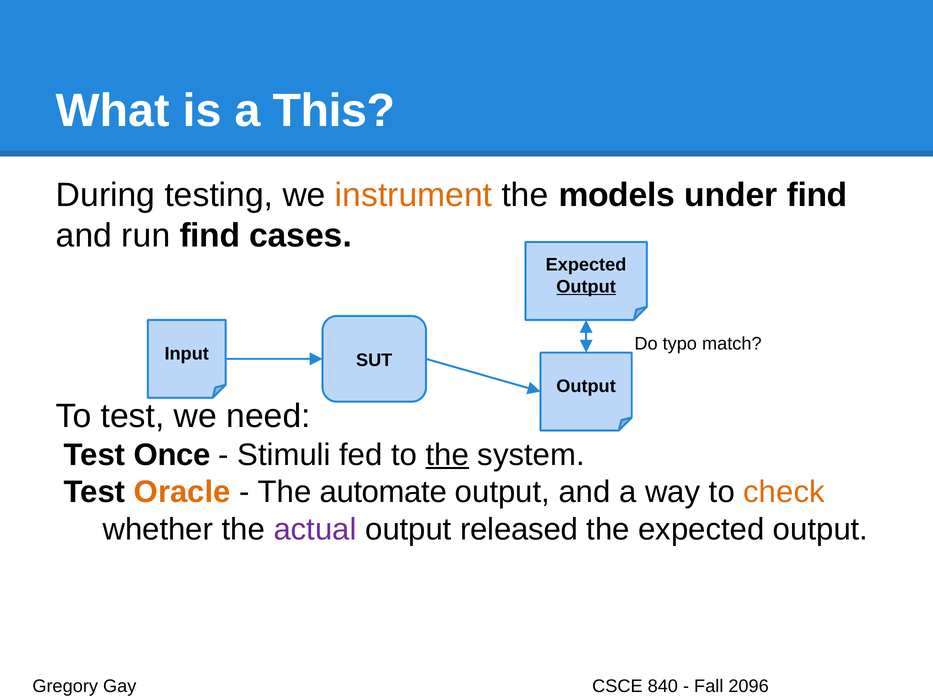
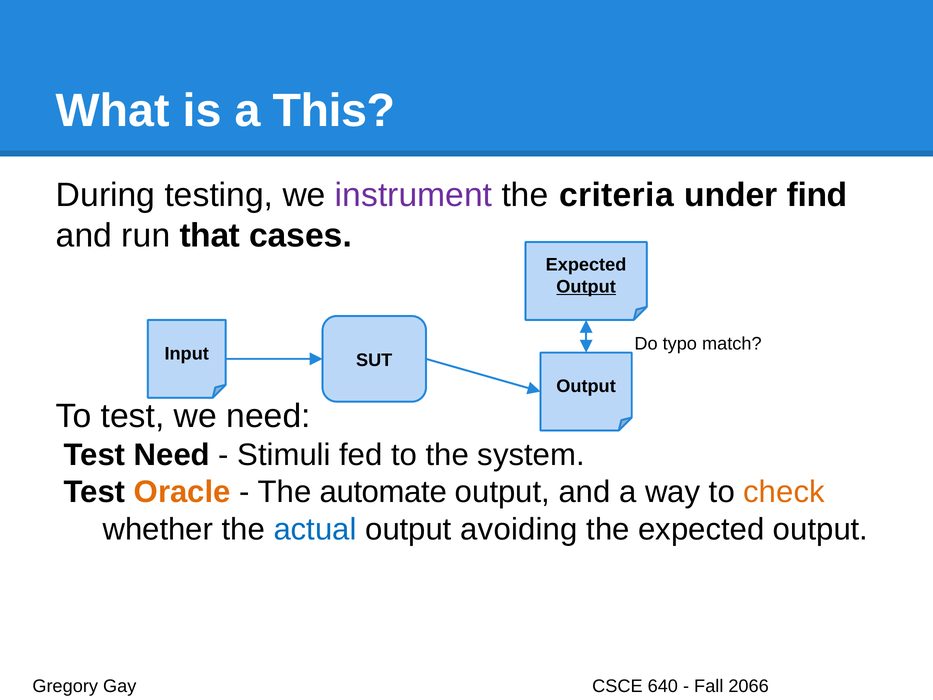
instrument colour: orange -> purple
models: models -> criteria
run find: find -> that
Test Once: Once -> Need
the at (447, 455) underline: present -> none
actual colour: purple -> blue
released: released -> avoiding
840: 840 -> 640
2096: 2096 -> 2066
